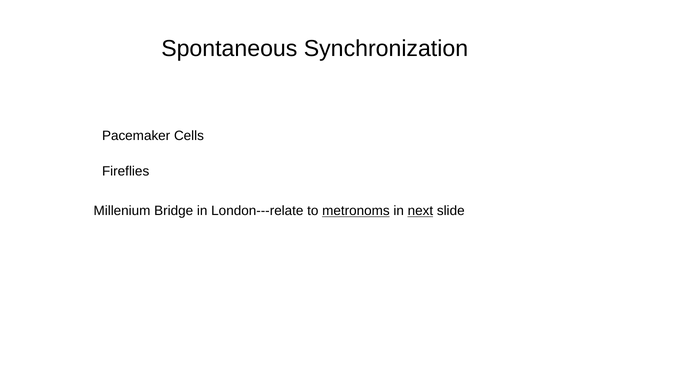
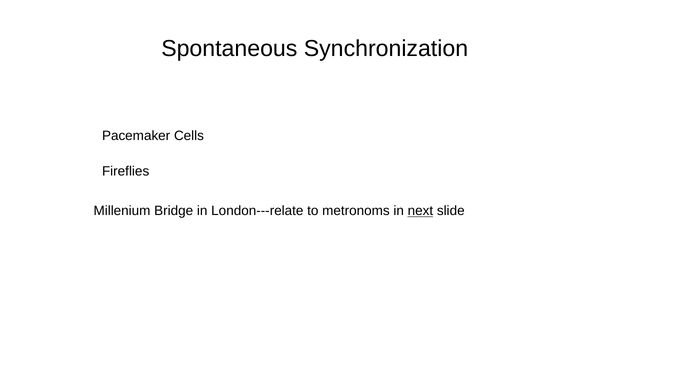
metronoms underline: present -> none
